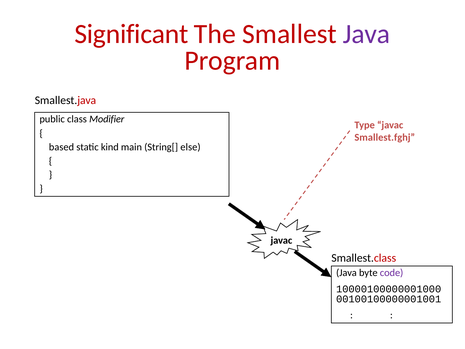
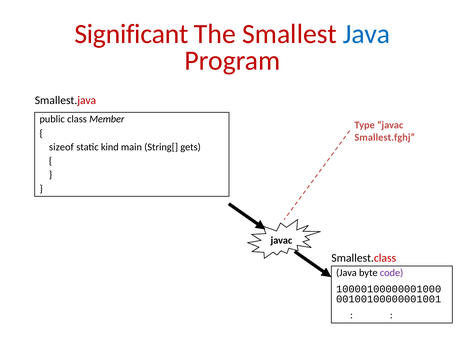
Java at (367, 34) colour: purple -> blue
Modifier: Modifier -> Member
based: based -> sizeof
else: else -> gets
